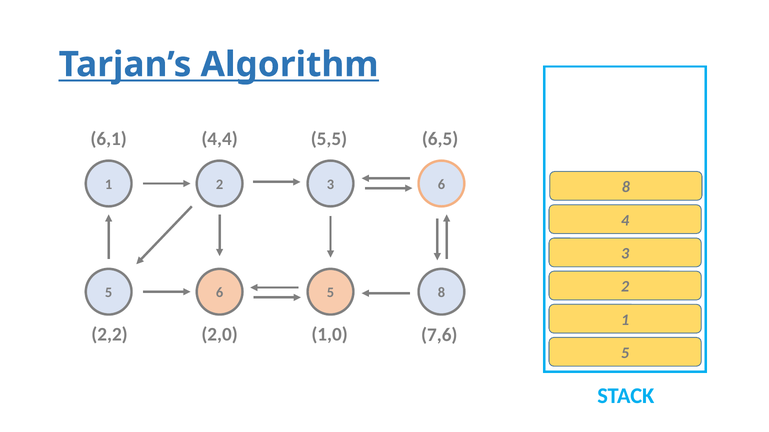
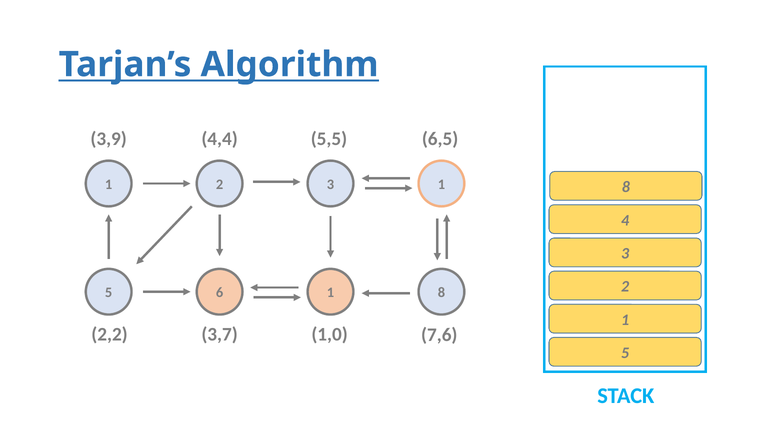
6,1: 6,1 -> 3,9
3 6: 6 -> 1
5 6 5: 5 -> 1
2,0: 2,0 -> 3,7
